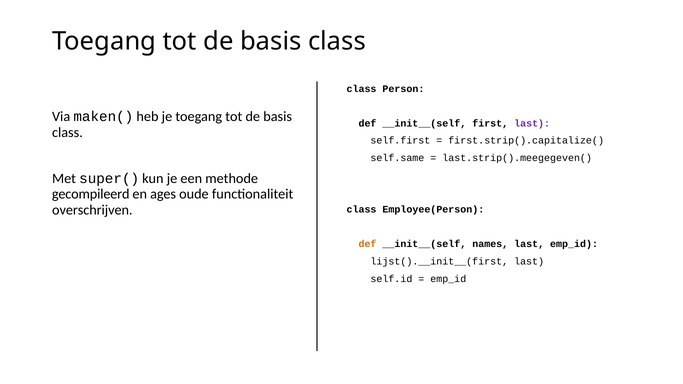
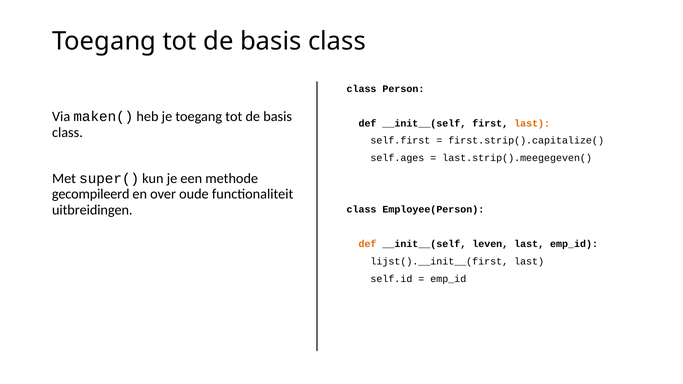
last at (532, 123) colour: purple -> orange
self.same: self.same -> self.ages
ages: ages -> over
overschrijven: overschrijven -> uitbreidingen
names: names -> leven
